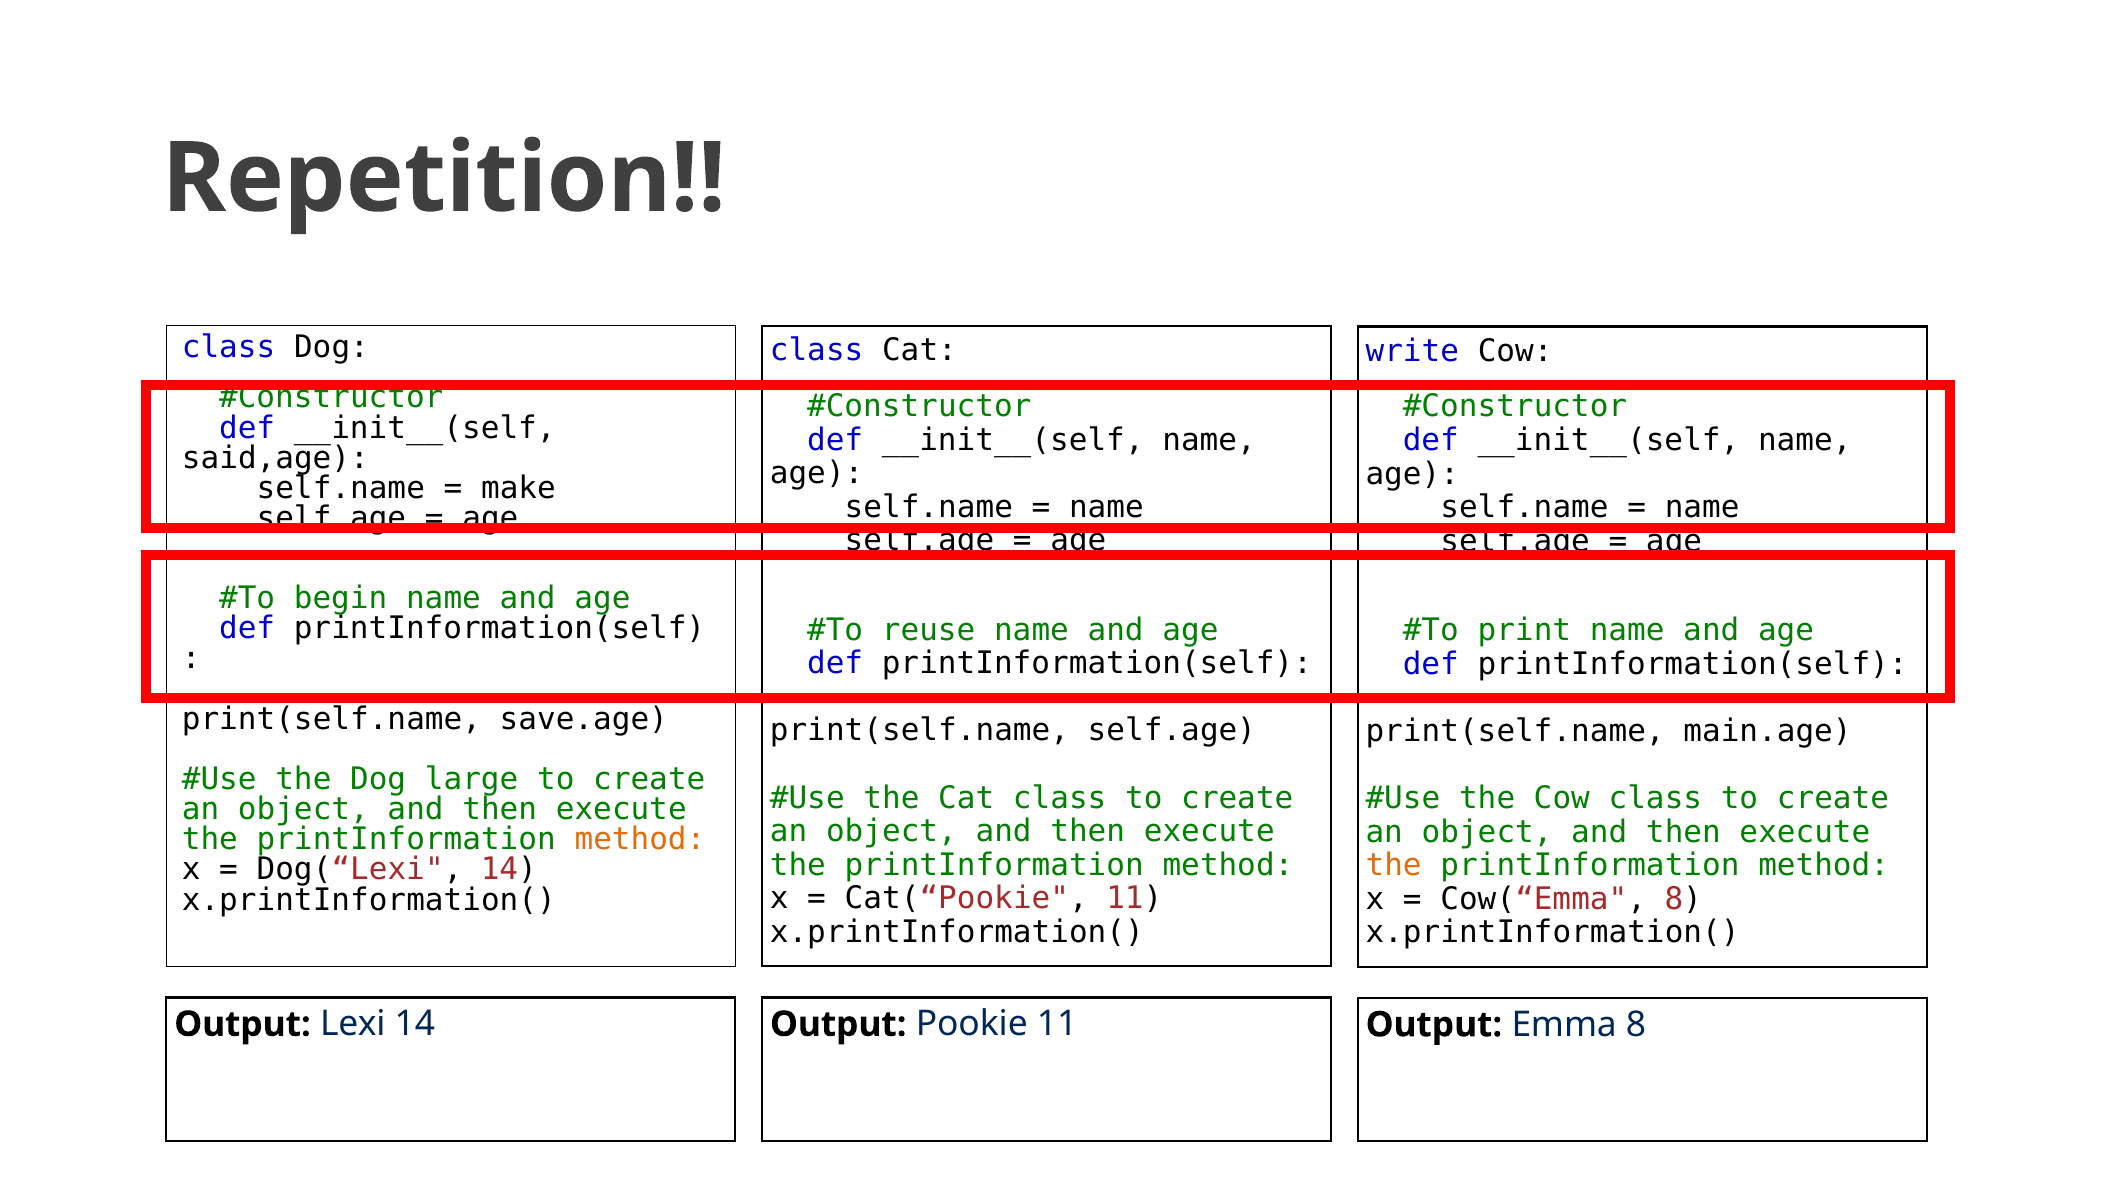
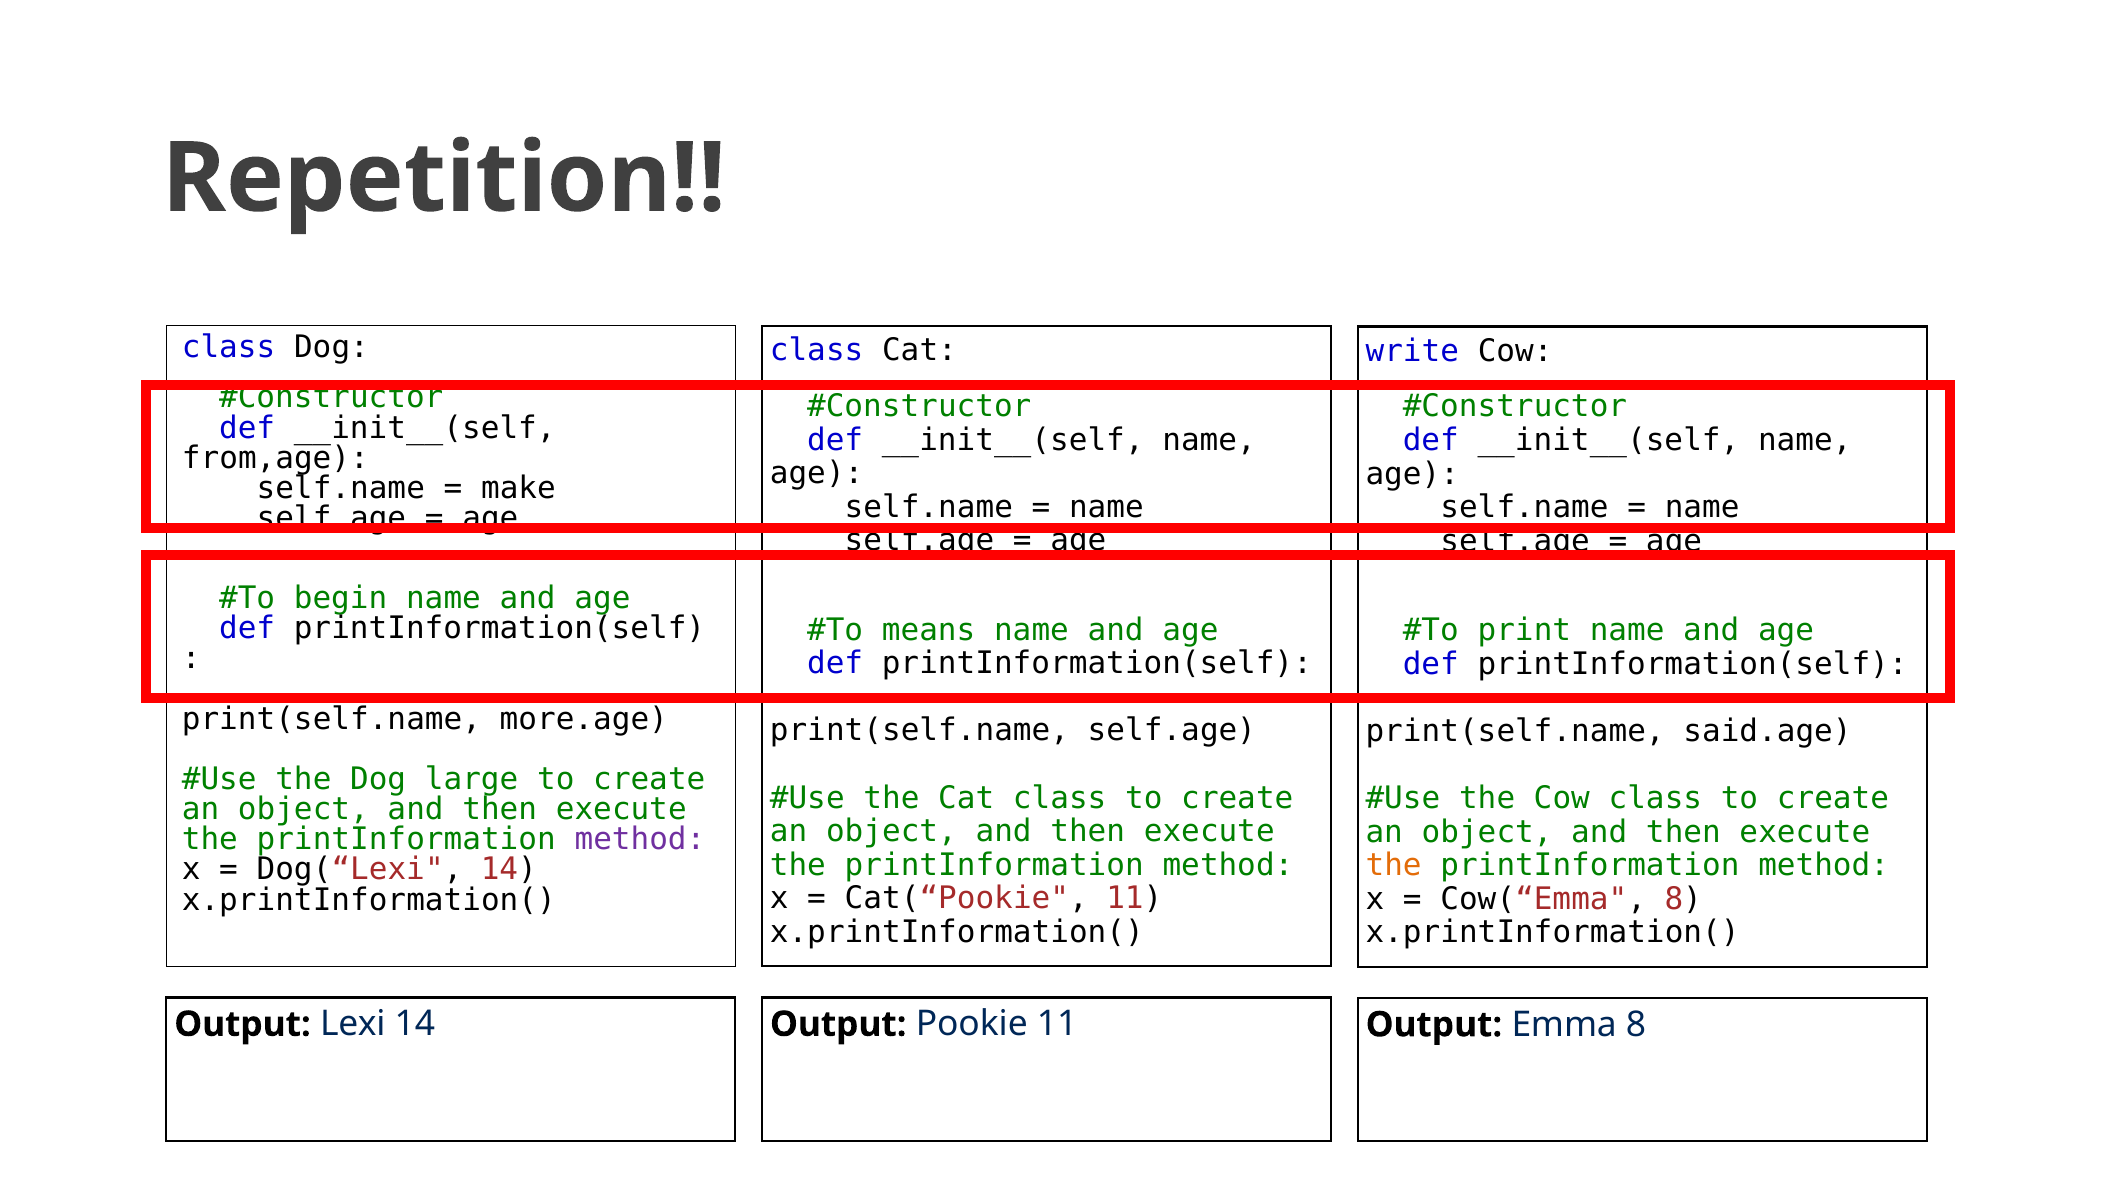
said,age: said,age -> from,age
reuse: reuse -> means
save.age: save.age -> more.age
main.age: main.age -> said.age
method at (640, 839) colour: orange -> purple
